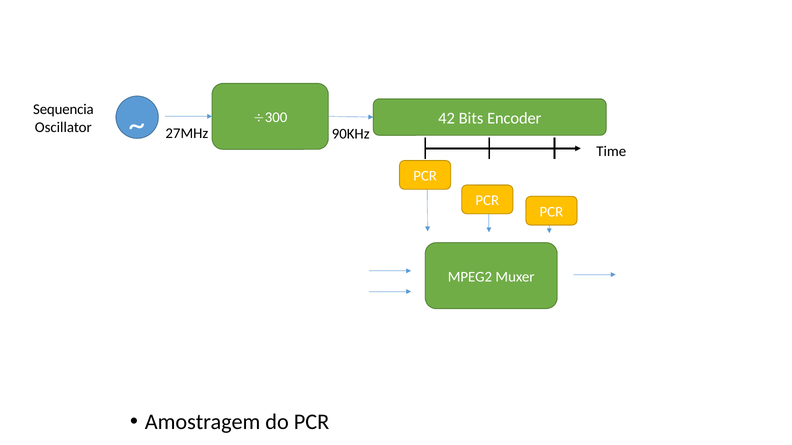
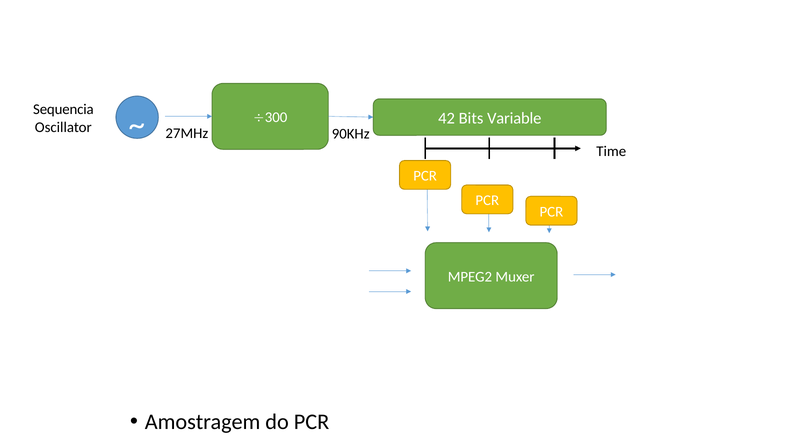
Encoder: Encoder -> Variable
